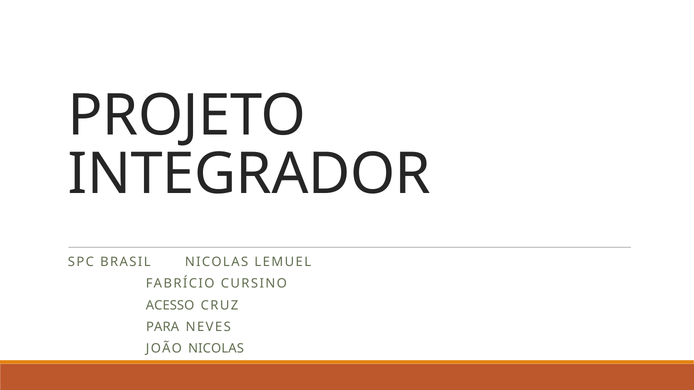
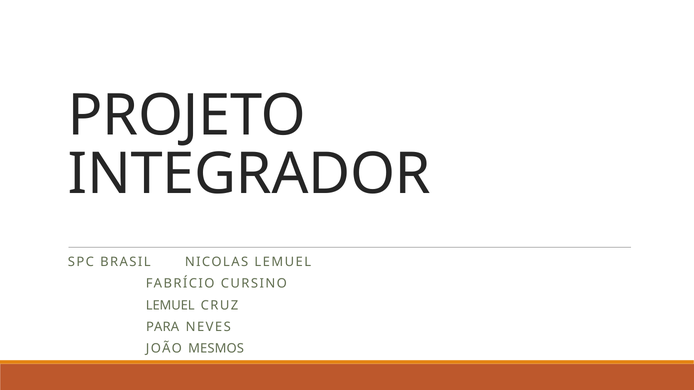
ACESSO at (170, 306): ACESSO -> LEMUEL
JOÃO NICOLAS: NICOLAS -> MESMOS
